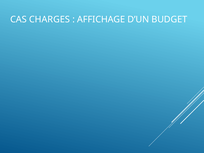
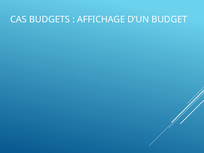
CHARGES: CHARGES -> BUDGETS
